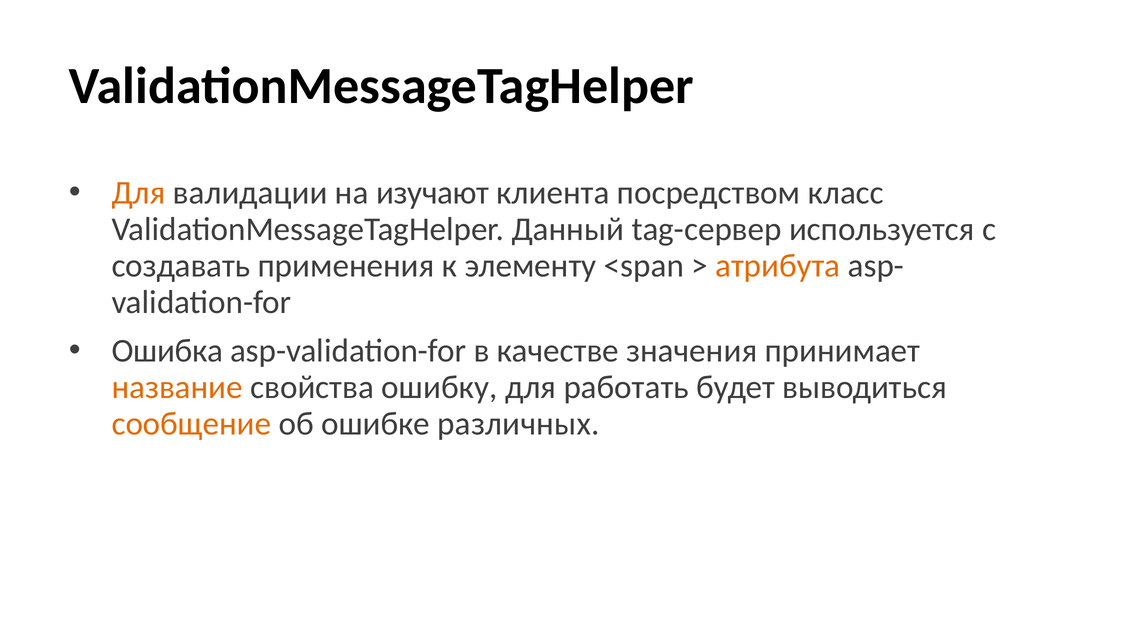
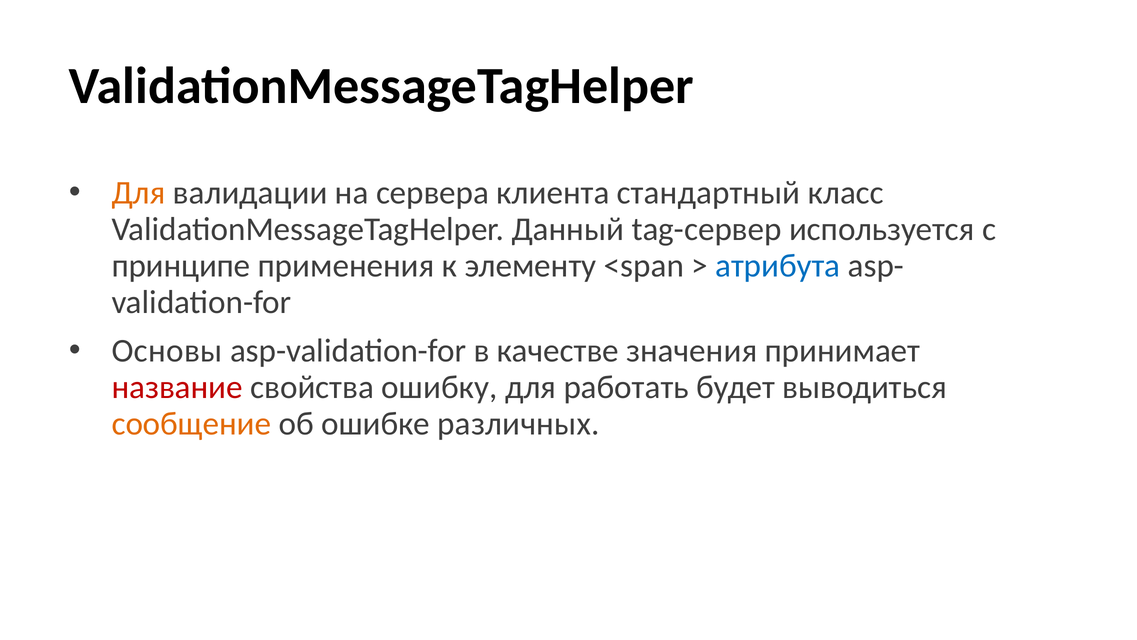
изучают: изучают -> сервера
посредством: посредством -> стандартный
создавать: создавать -> принципе
атрибута colour: orange -> blue
Ошибка: Ошибка -> Основы
название colour: orange -> red
